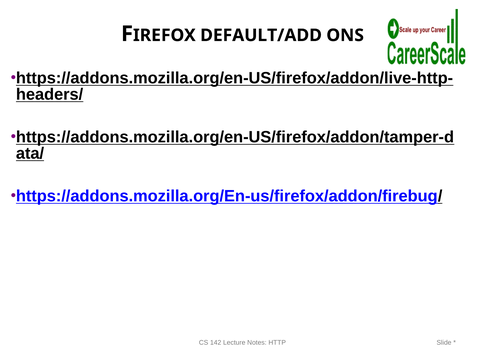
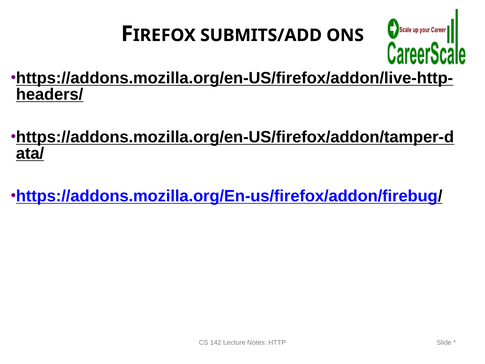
DEFAULT/ADD: DEFAULT/ADD -> SUBMITS/ADD
